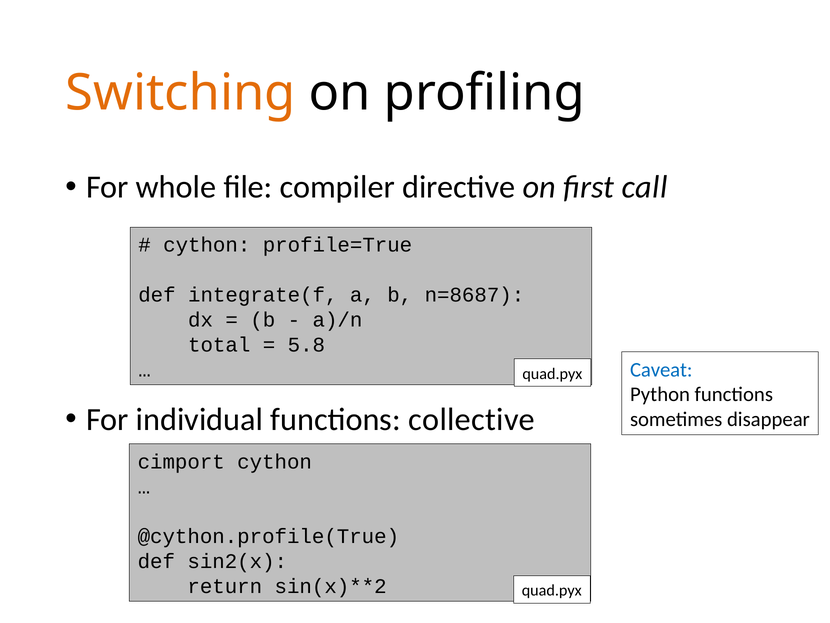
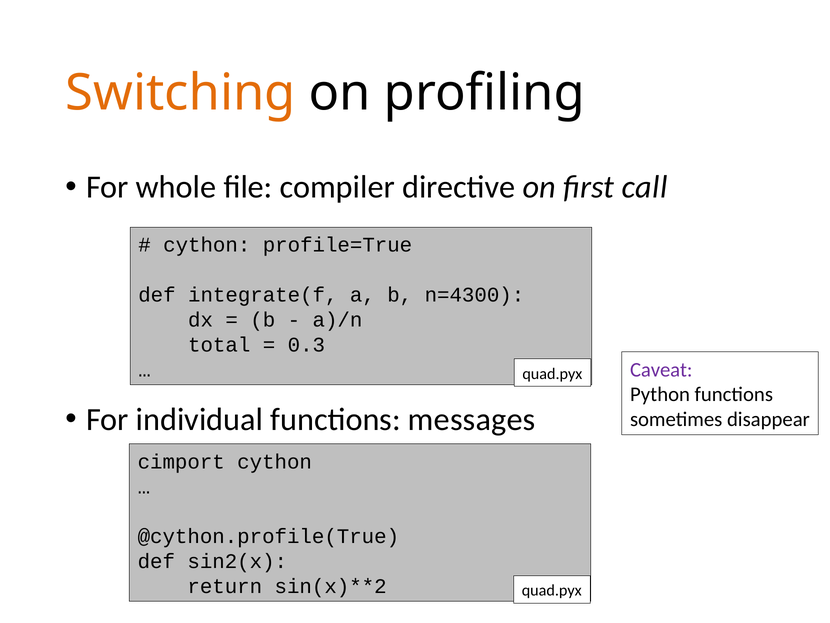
n=8687: n=8687 -> n=4300
5.8: 5.8 -> 0.3
Caveat colour: blue -> purple
collective: collective -> messages
